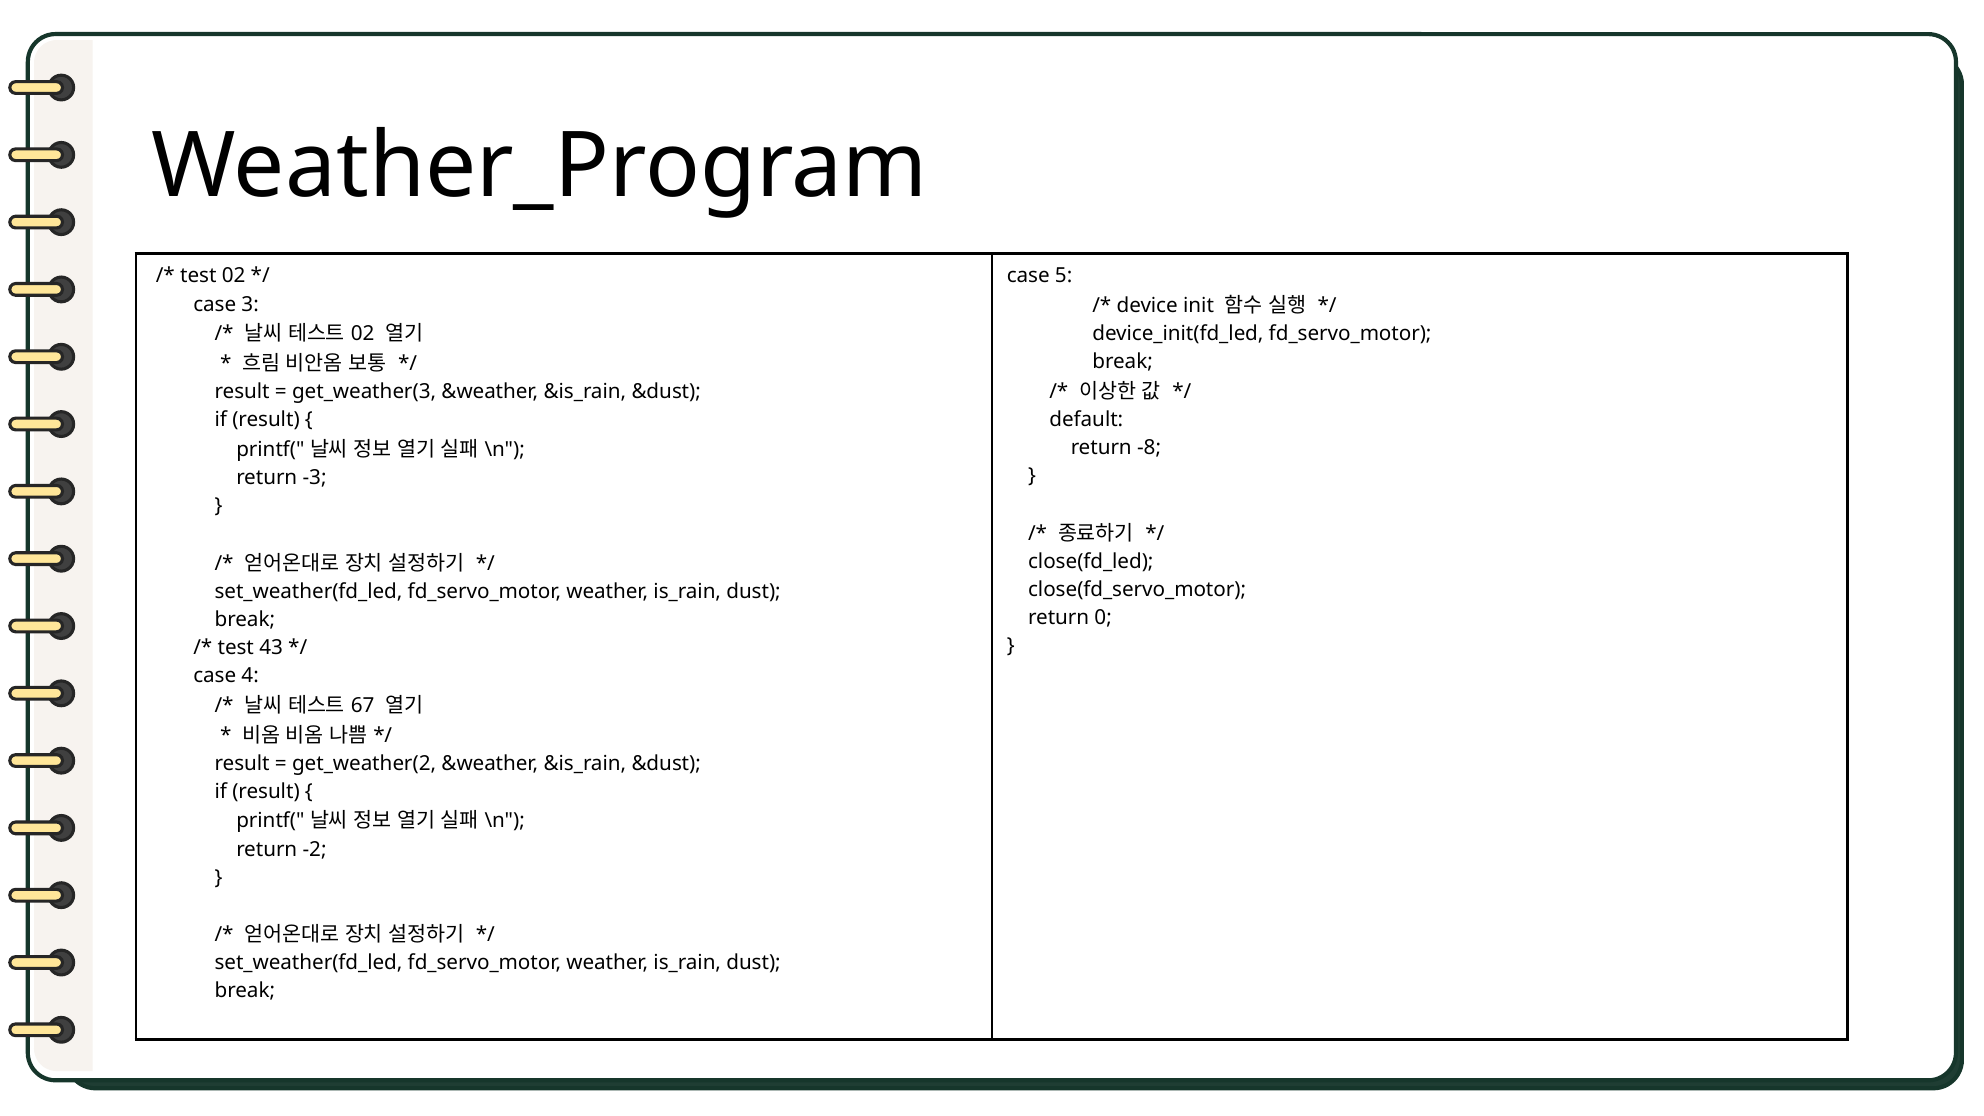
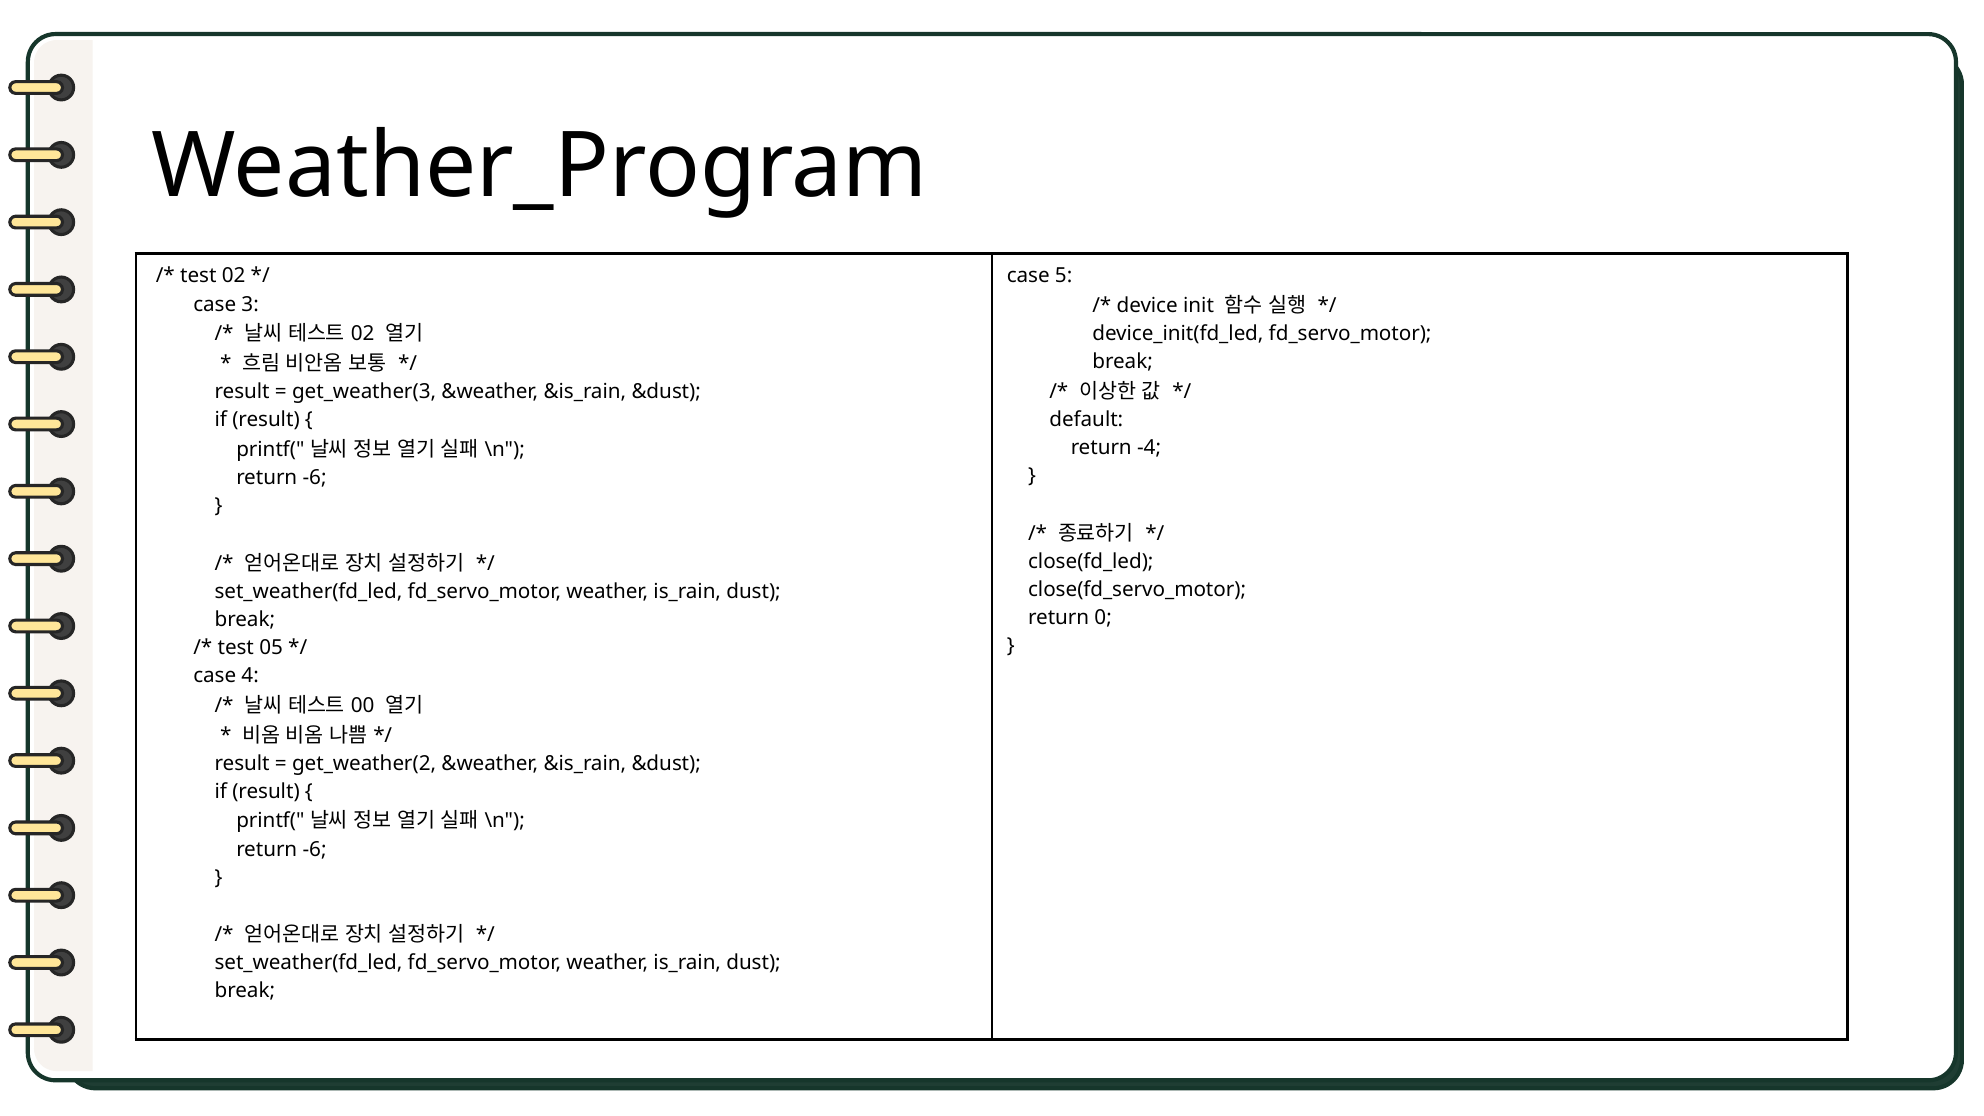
-8: -8 -> -4
-3 at (315, 478): -3 -> -6
43: 43 -> 05
67: 67 -> 00
-2 at (315, 849): -2 -> -6
